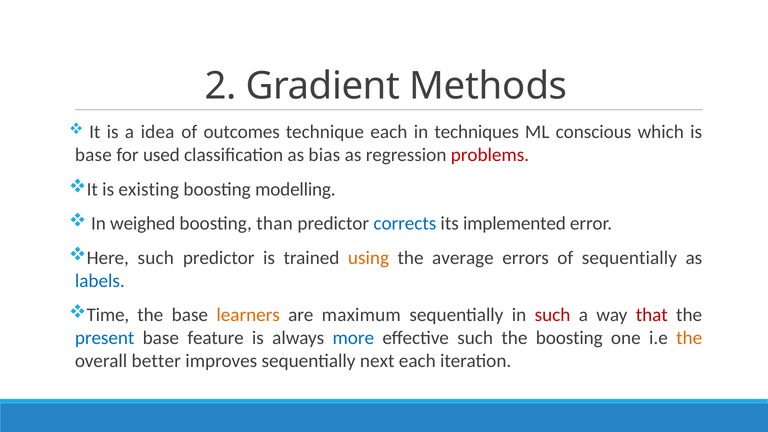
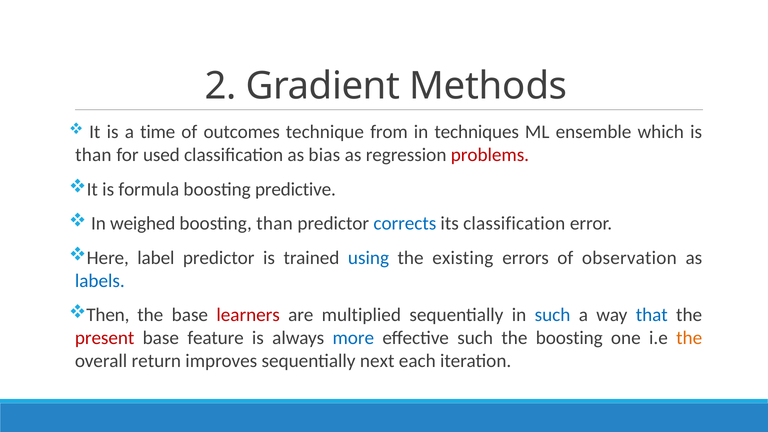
idea: idea -> time
technique each: each -> from
conscious: conscious -> ensemble
base at (93, 155): base -> than
existing: existing -> formula
modelling: modelling -> predictive
its implemented: implemented -> classification
Here such: such -> label
using colour: orange -> blue
average: average -> existing
of sequentially: sequentially -> observation
Time: Time -> Then
learners colour: orange -> red
maximum: maximum -> multiplied
such at (553, 315) colour: red -> blue
that colour: red -> blue
present colour: blue -> red
better: better -> return
